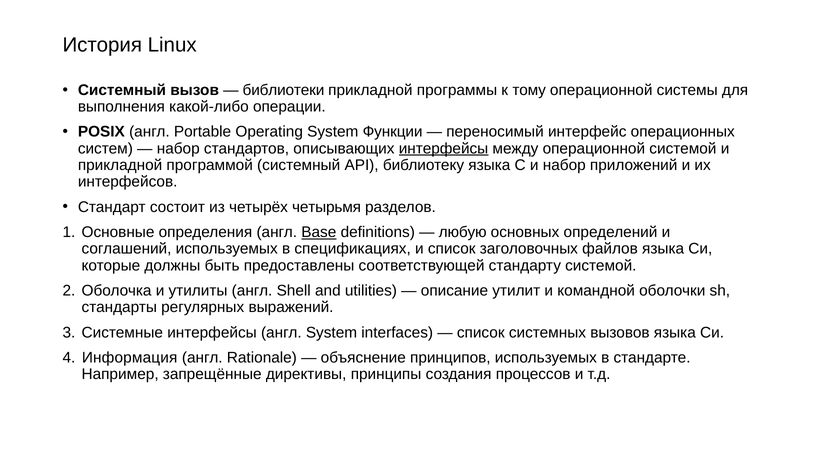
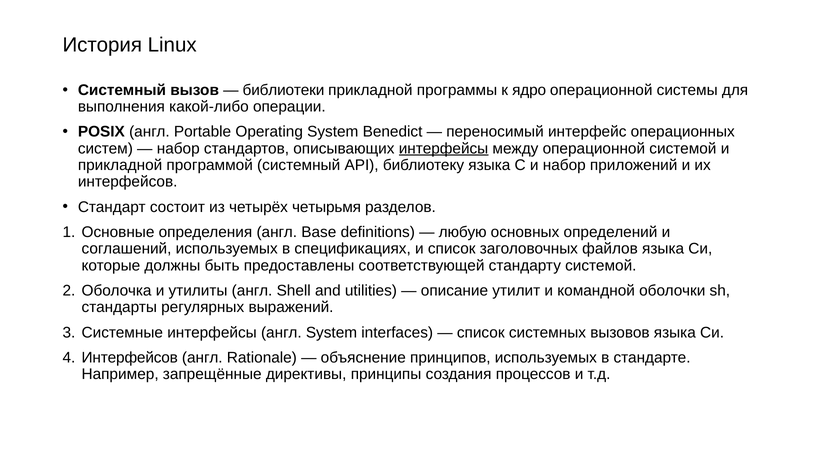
тому: тому -> ядро
Функции: Функции -> Benedict
Base underline: present -> none
Информация at (130, 357): Информация -> Интерфейсов
